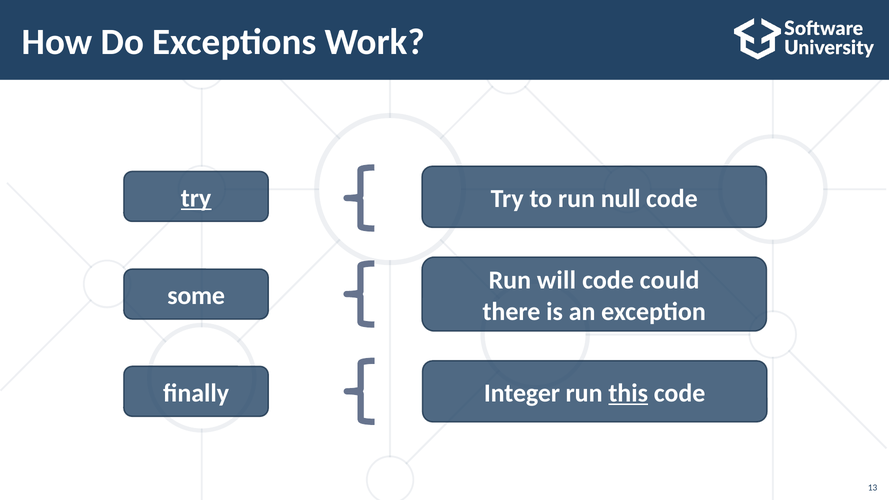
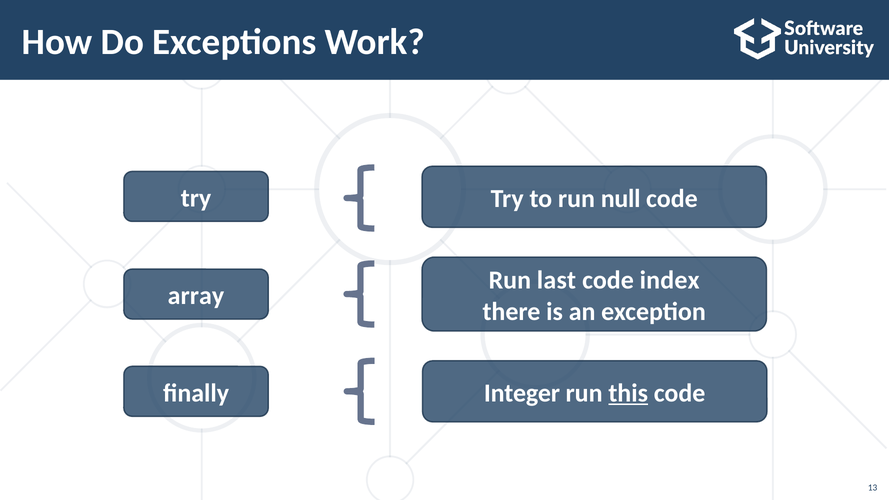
try at (196, 198) underline: present -> none
will: will -> last
could: could -> index
some: some -> array
